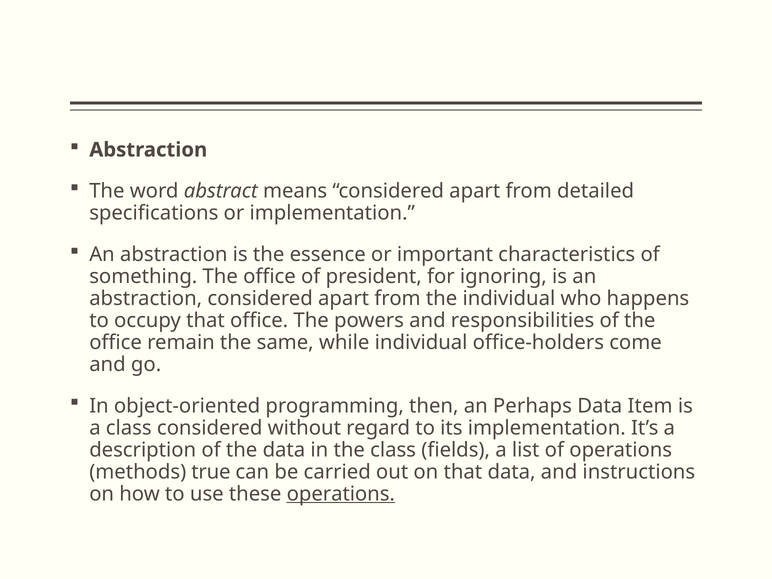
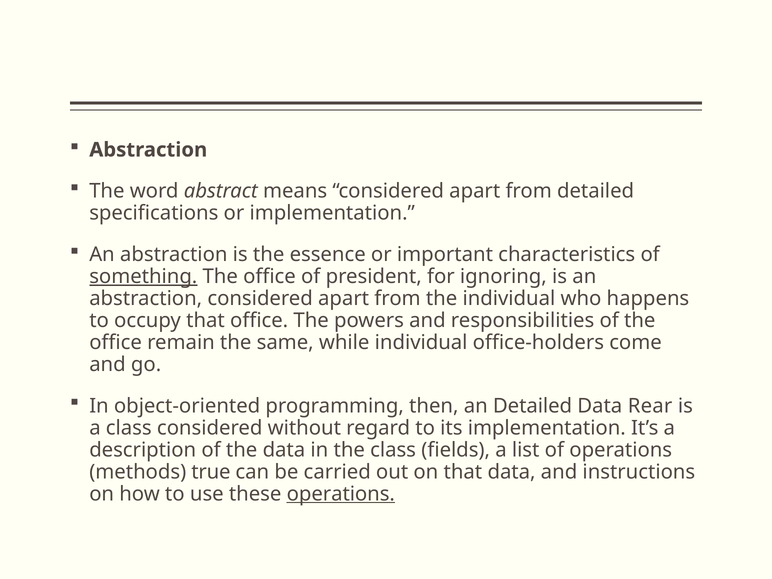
something underline: none -> present
an Perhaps: Perhaps -> Detailed
Item: Item -> Rear
